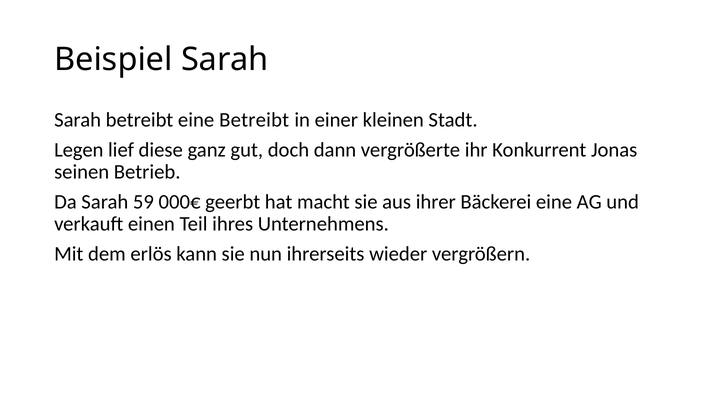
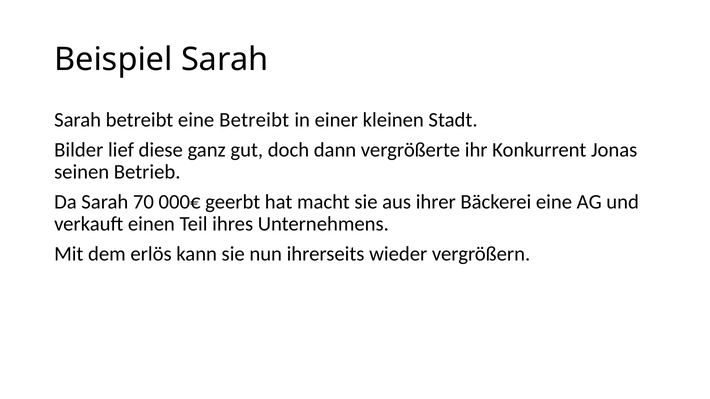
Legen: Legen -> Bilder
59: 59 -> 70
